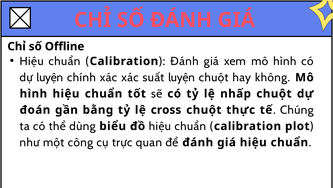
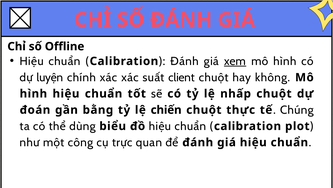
xem underline: none -> present
suất luyện: luyện -> client
cross: cross -> chiến
